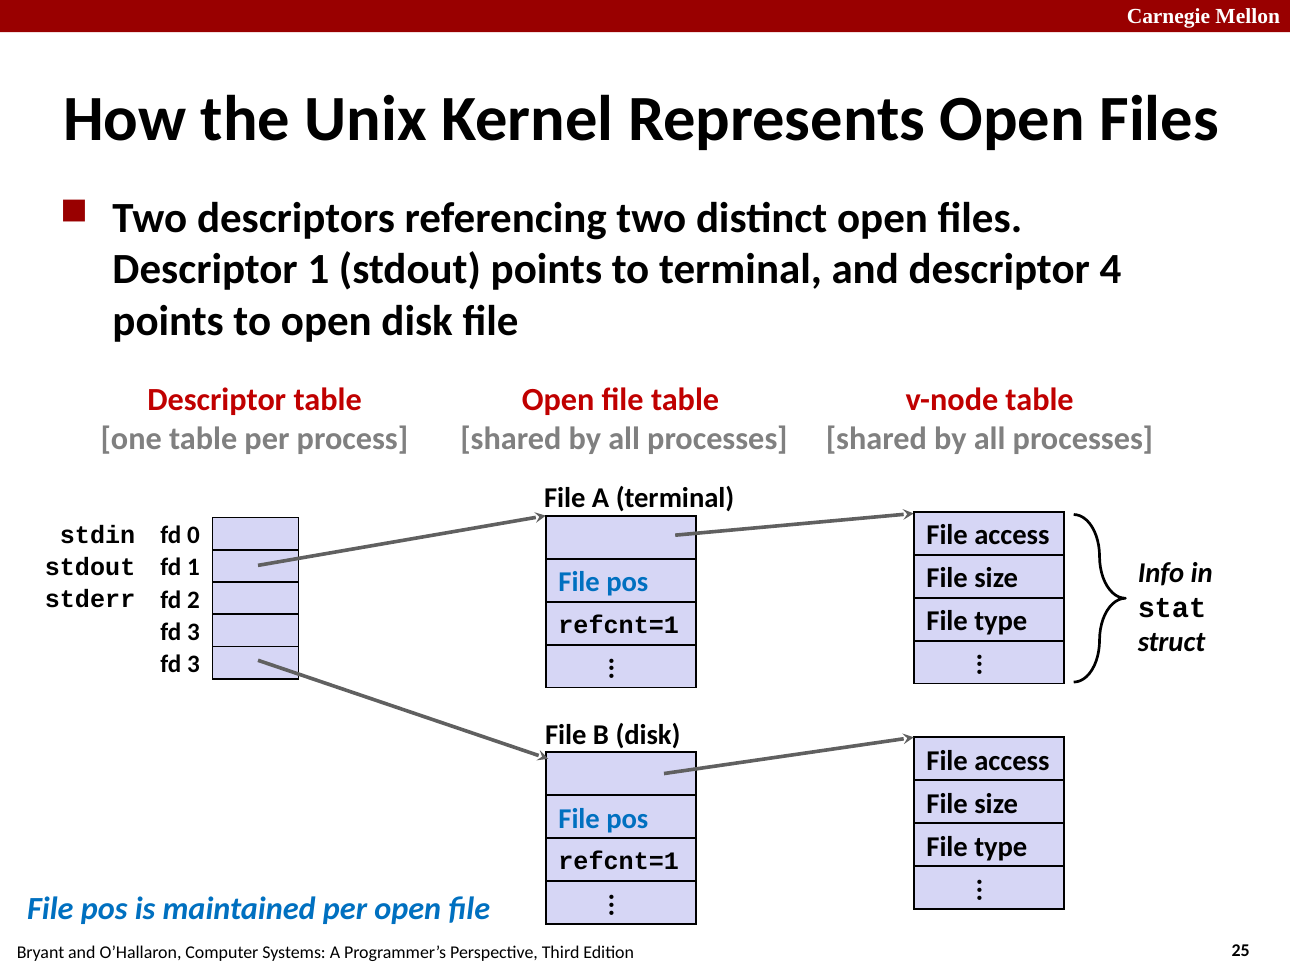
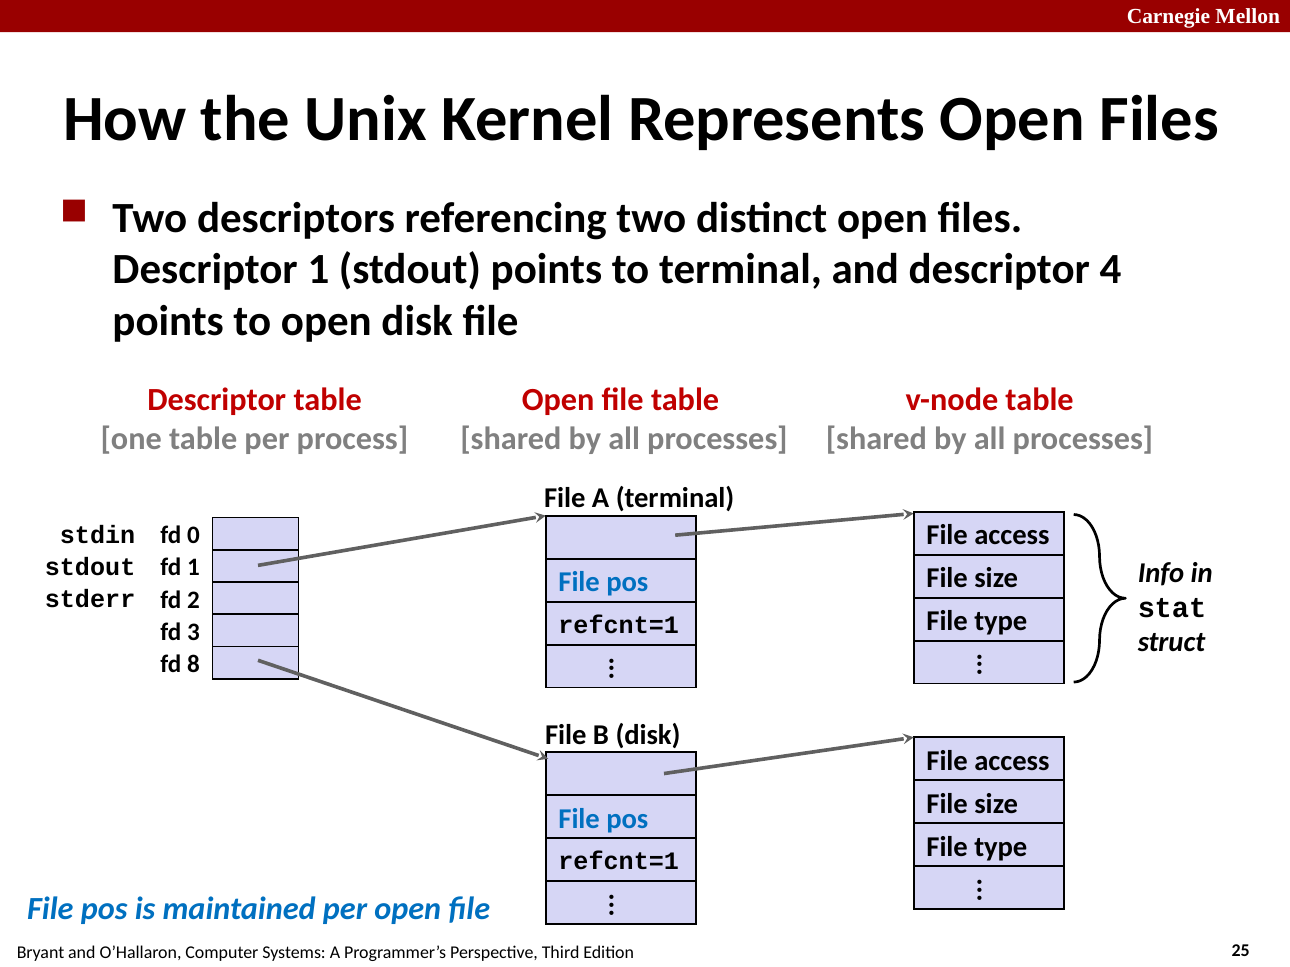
3 at (193, 665): 3 -> 8
